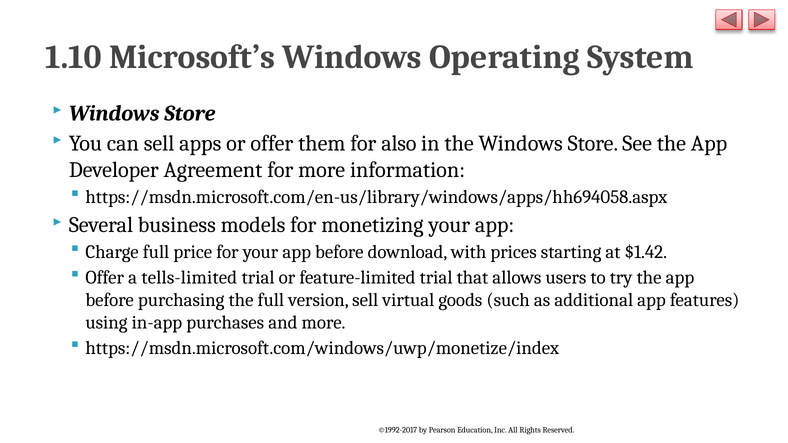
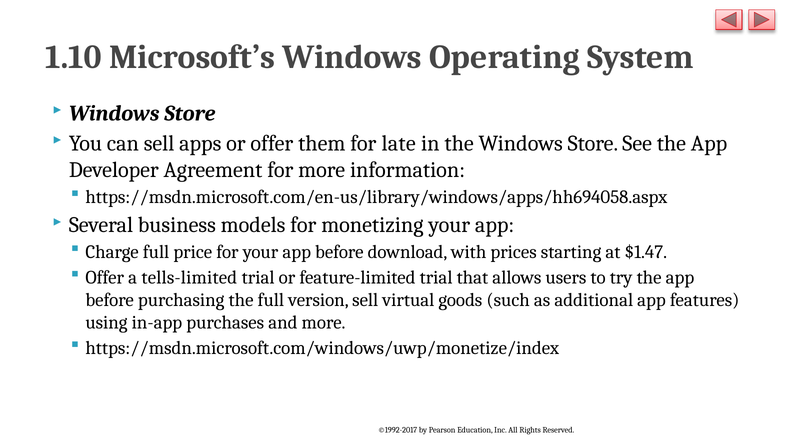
also: also -> late
$1.42: $1.42 -> $1.47
